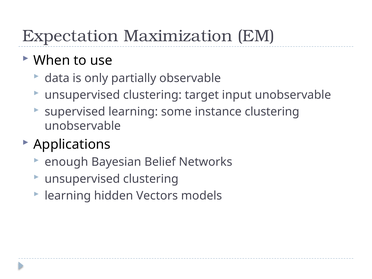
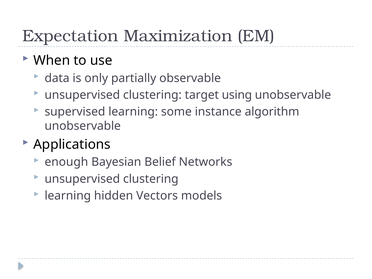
input: input -> using
instance clustering: clustering -> algorithm
